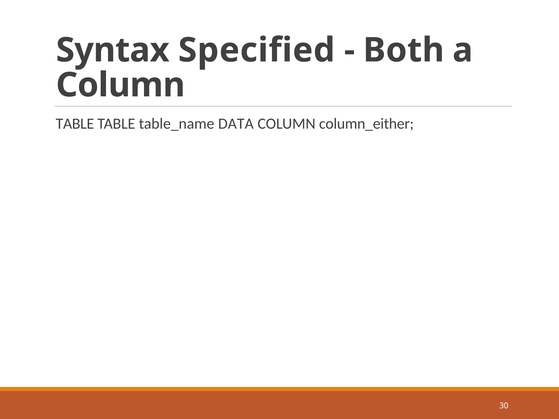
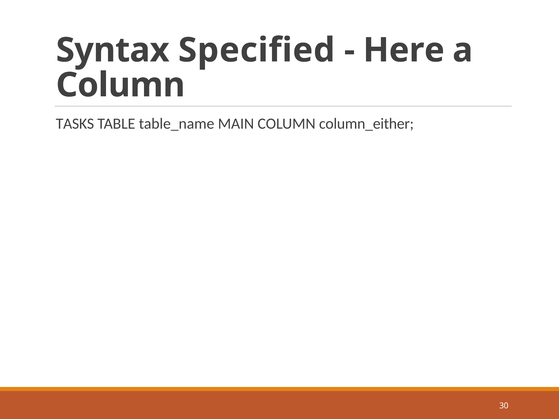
Both: Both -> Here
TABLE at (75, 124): TABLE -> TASKS
DATA: DATA -> MAIN
